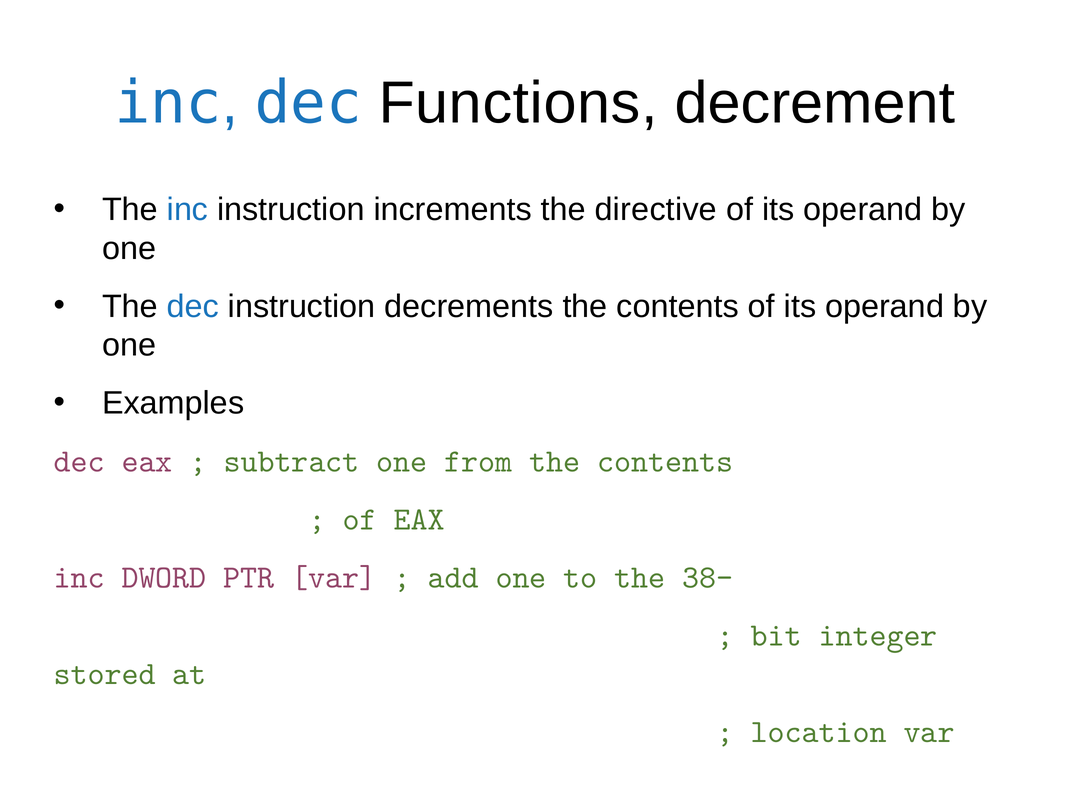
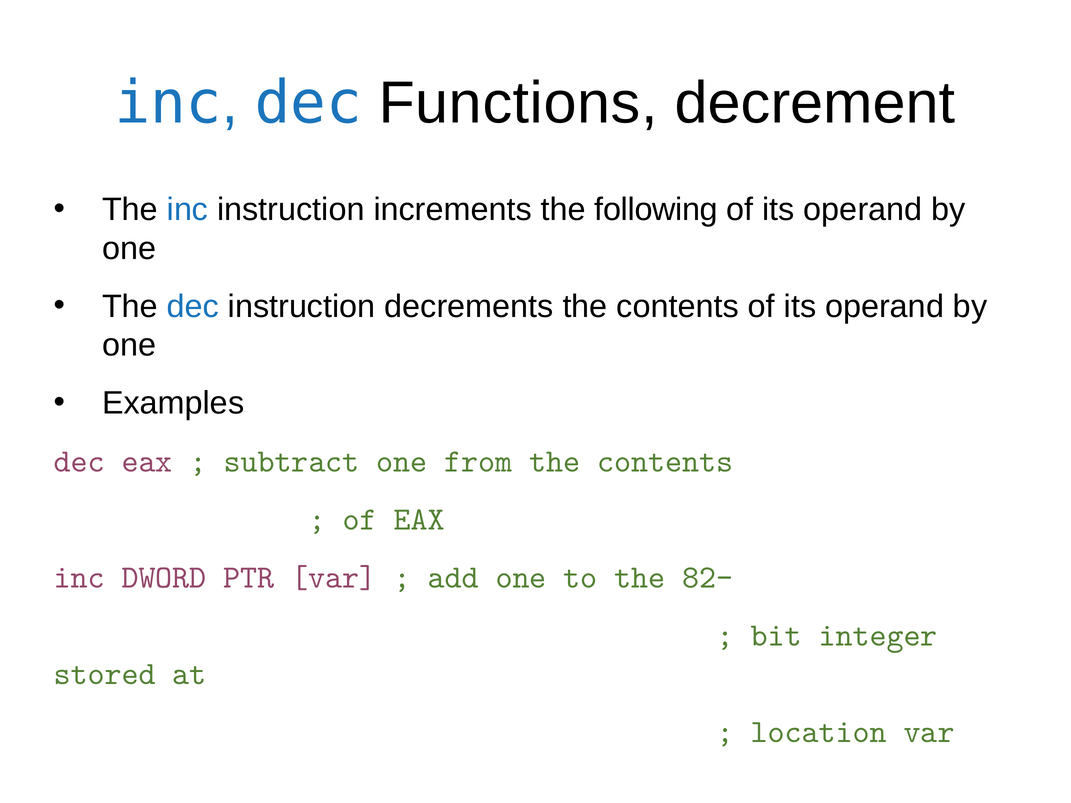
directive: directive -> following
38-: 38- -> 82-
